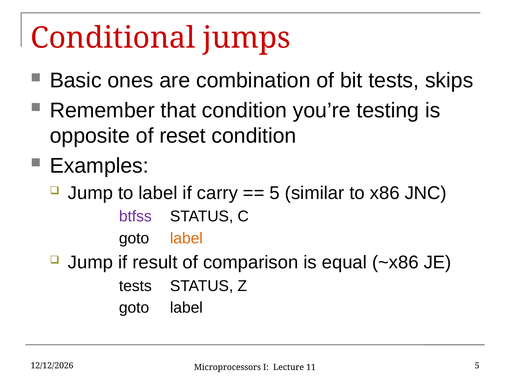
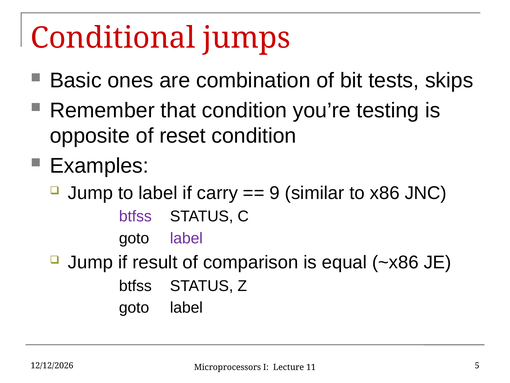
5 at (275, 193): 5 -> 9
label at (186, 238) colour: orange -> purple
tests at (135, 285): tests -> btfss
